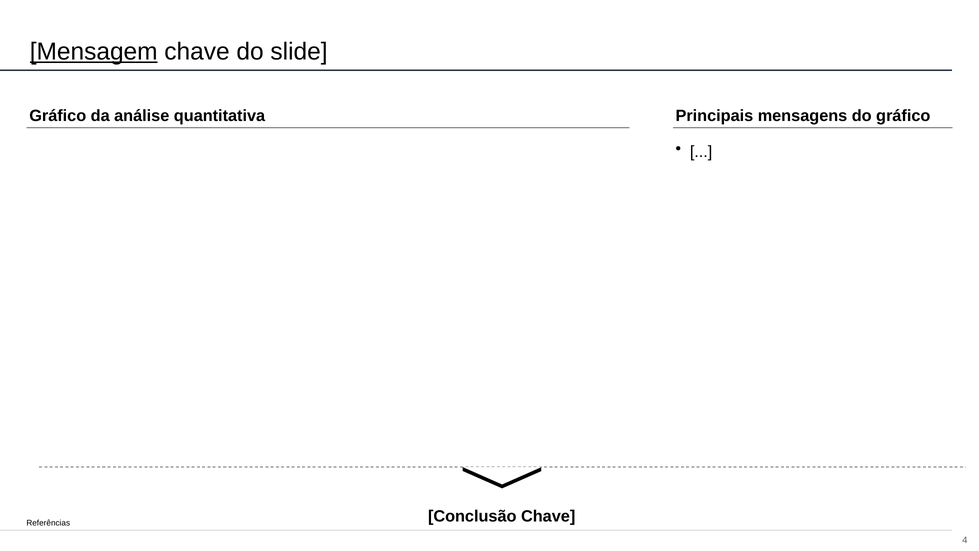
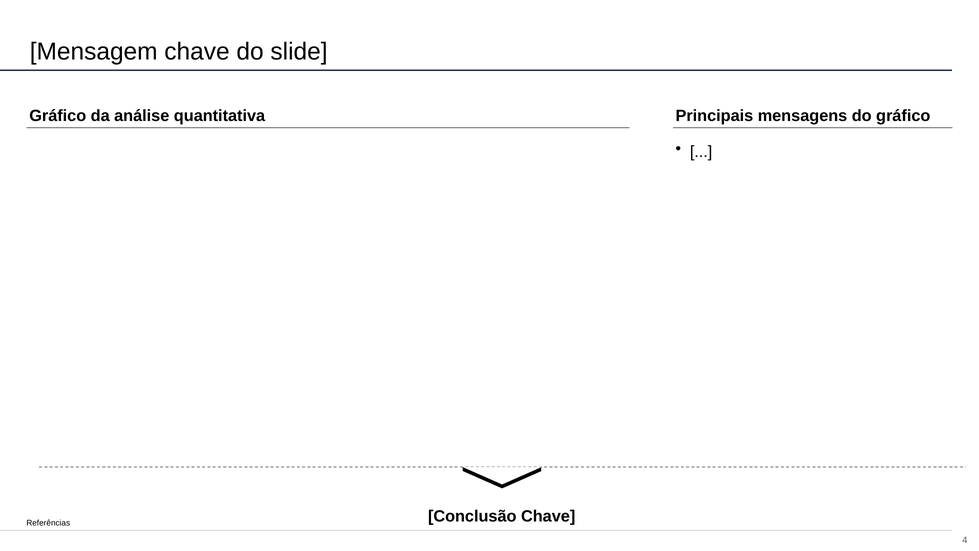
Mensagem underline: present -> none
